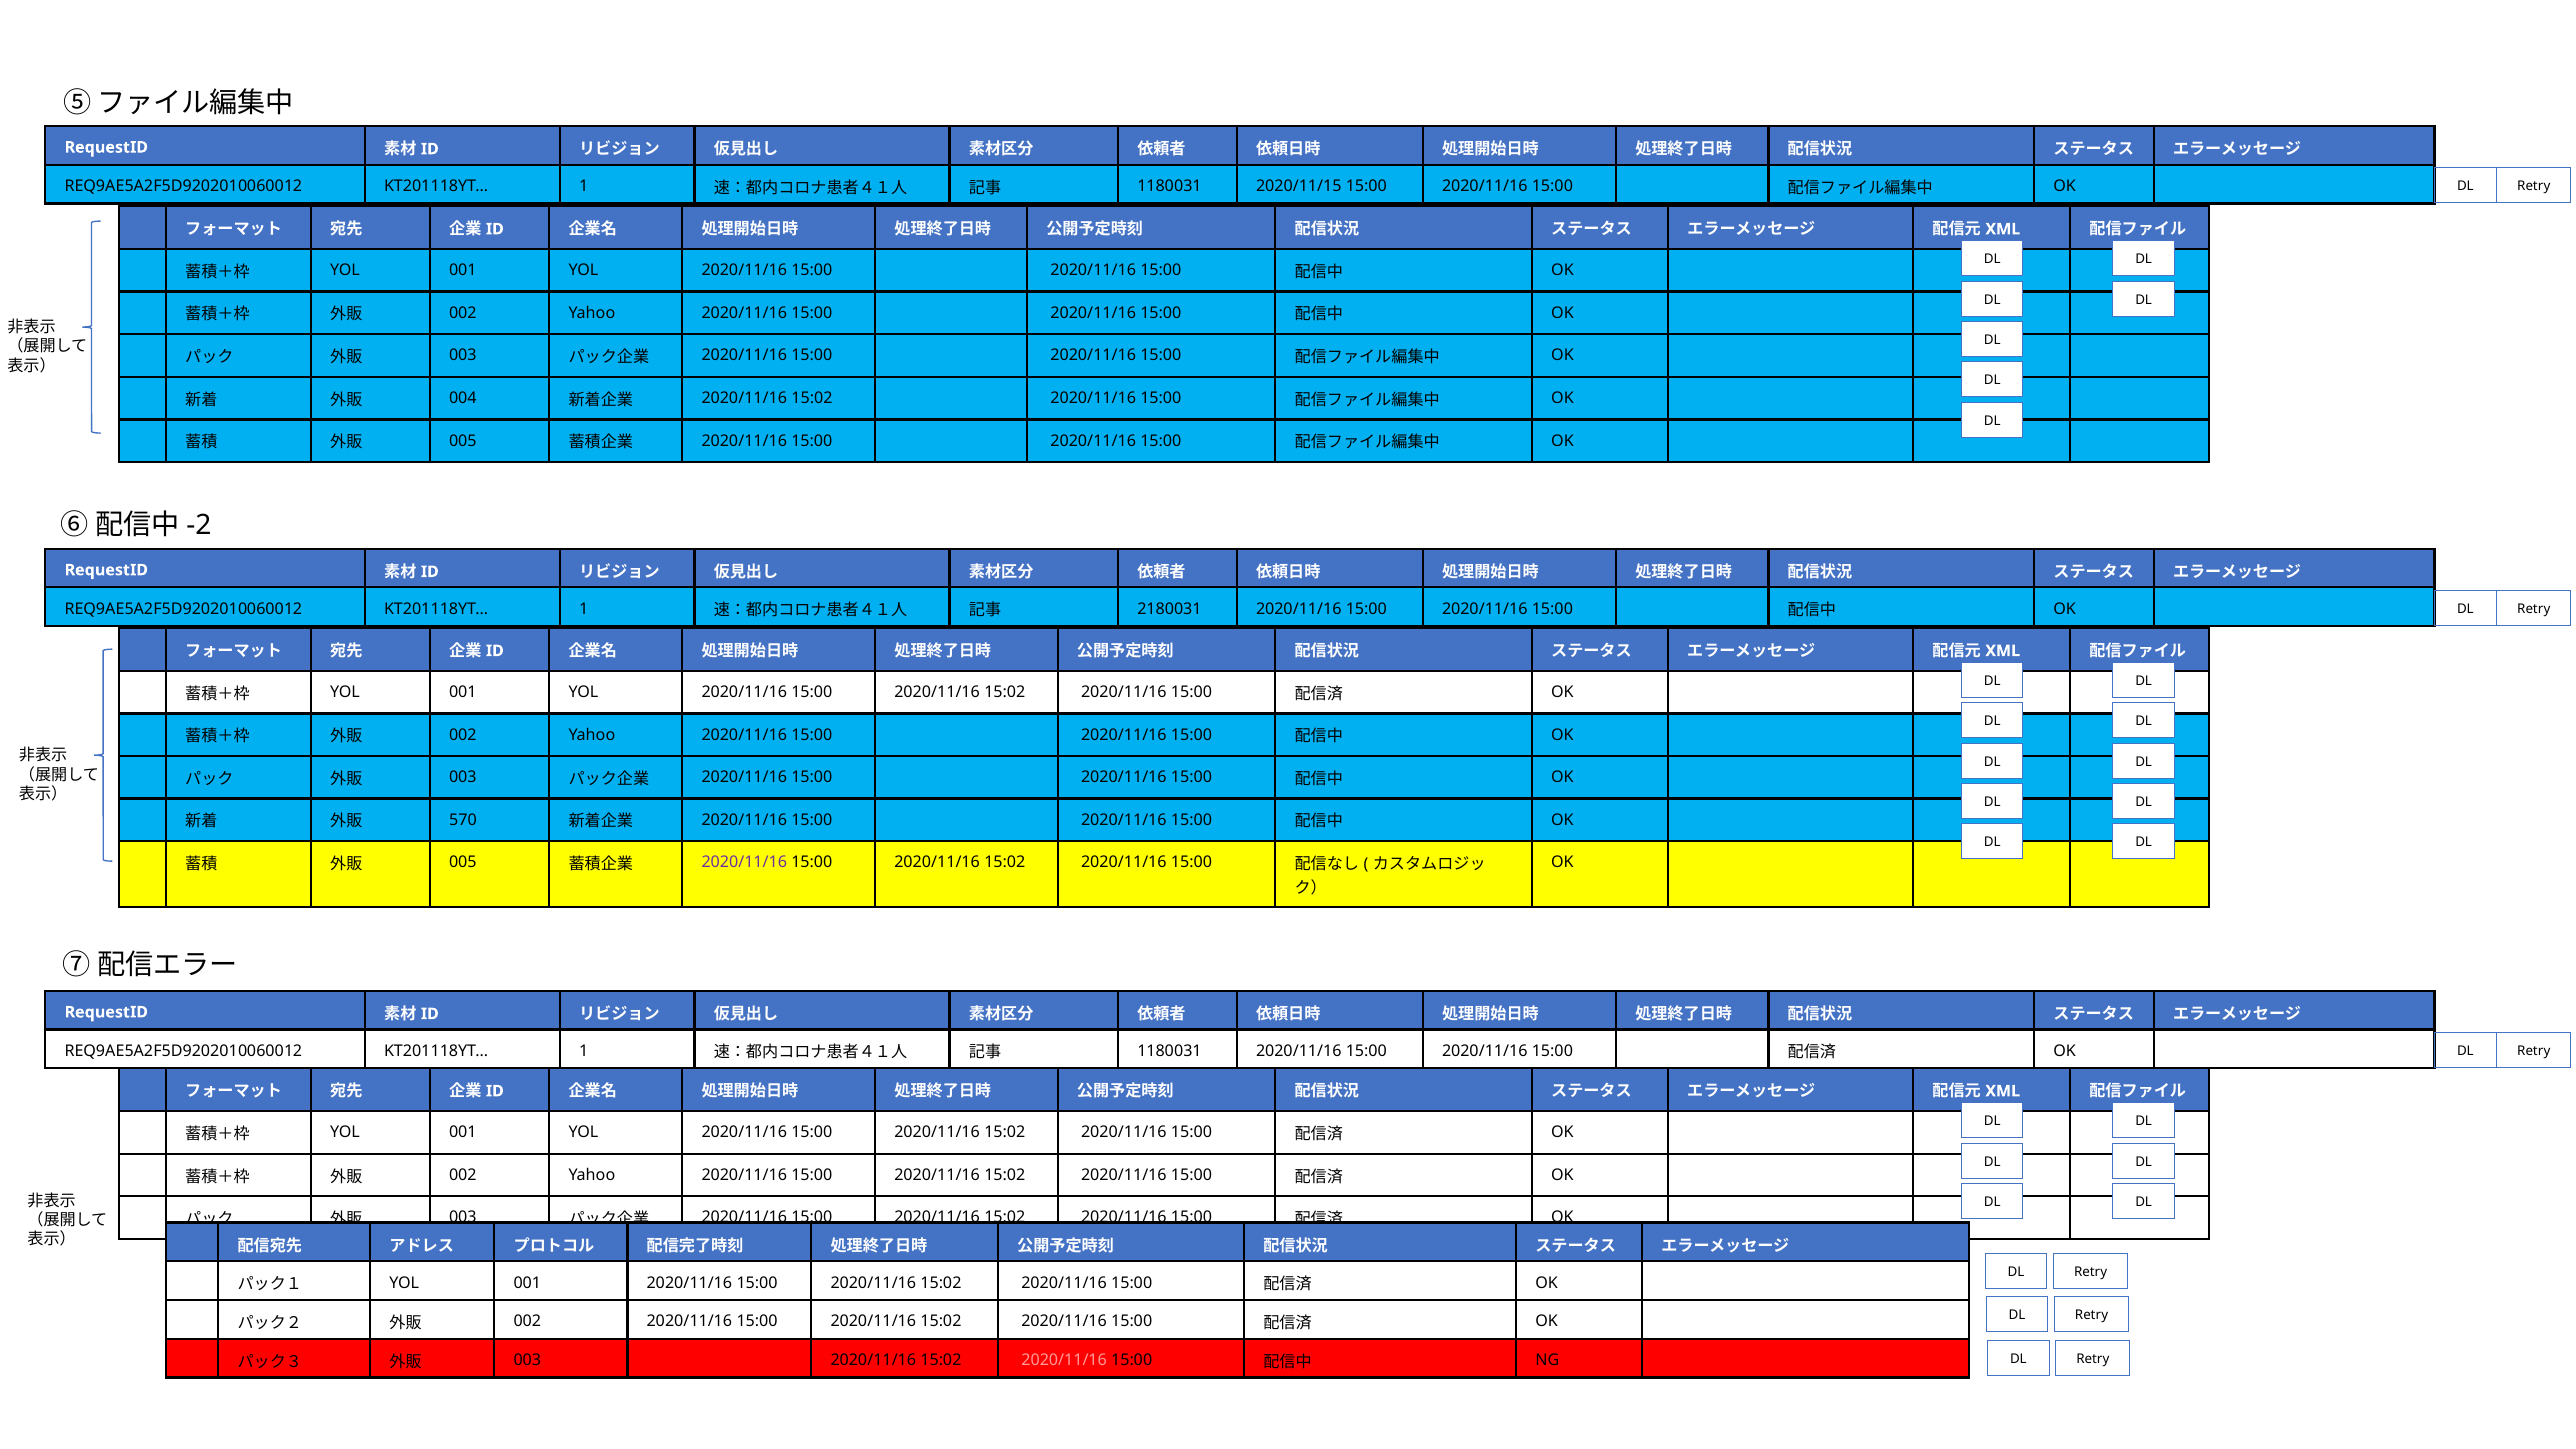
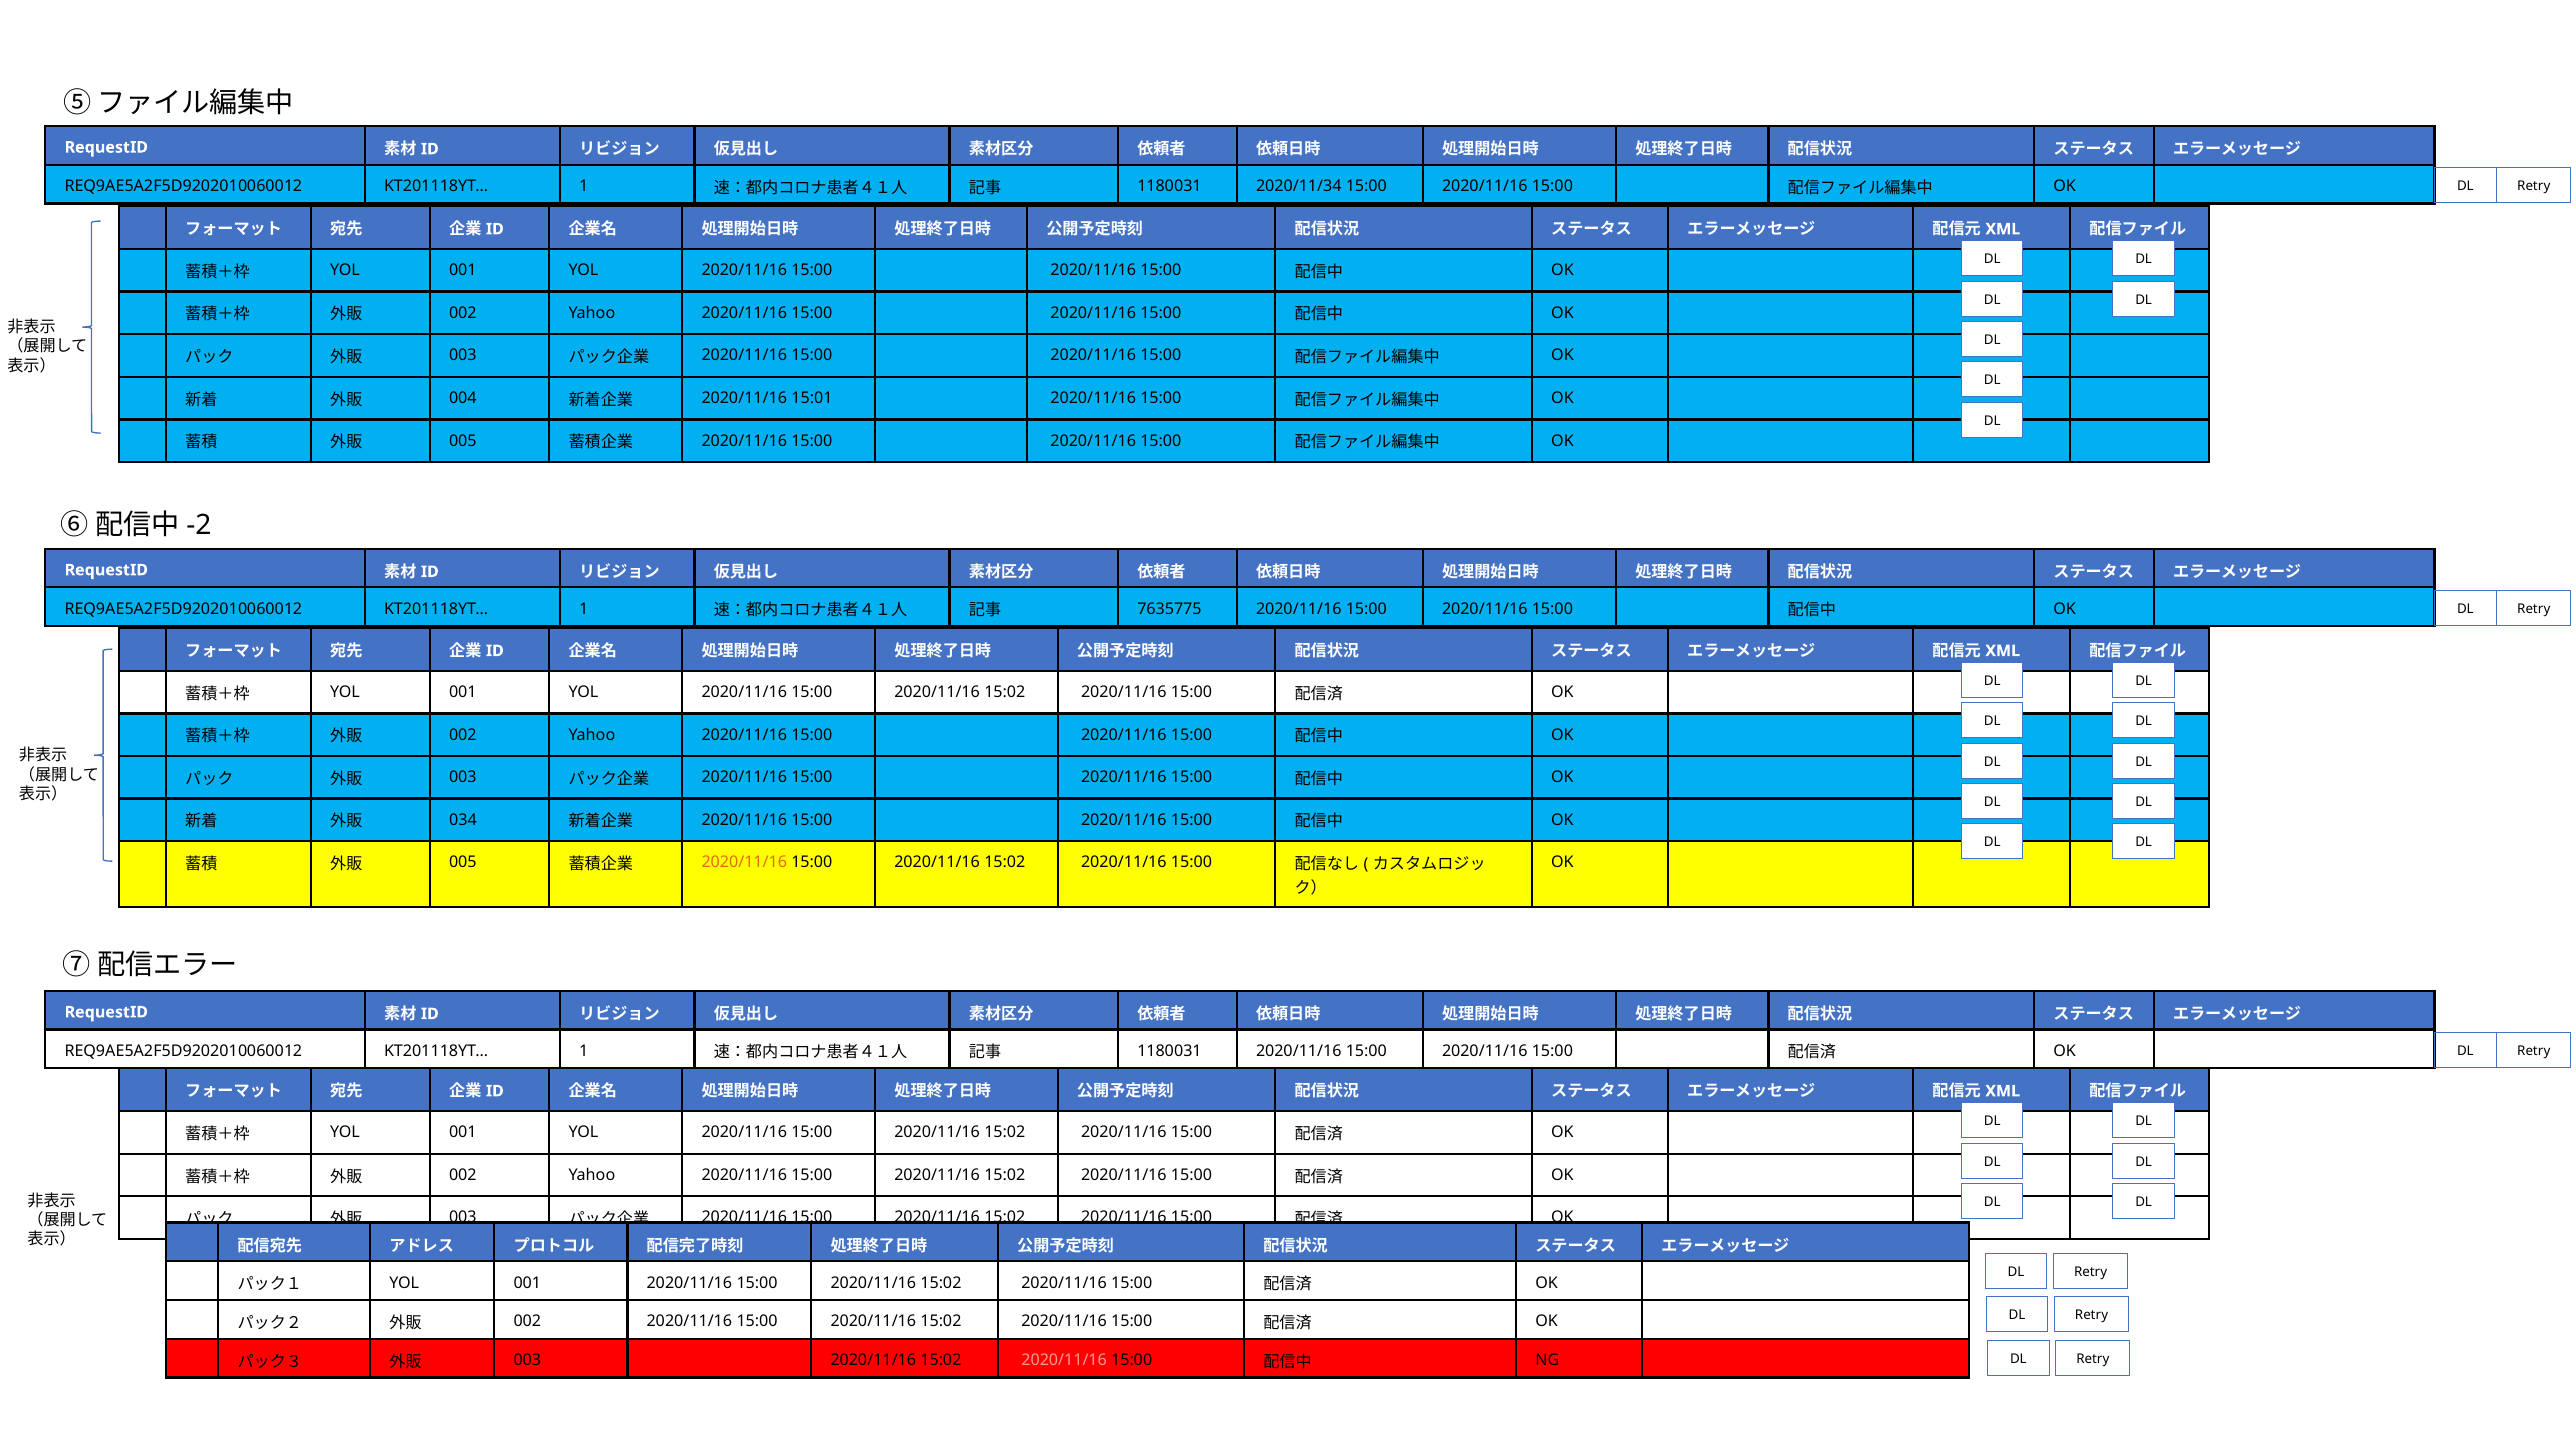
2020/11/15: 2020/11/15 -> 2020/11/34
15:02 at (812, 398): 15:02 -> 15:01
2180031: 2180031 -> 7635775
570: 570 -> 034
2020/11/16 at (744, 863) colour: purple -> orange
